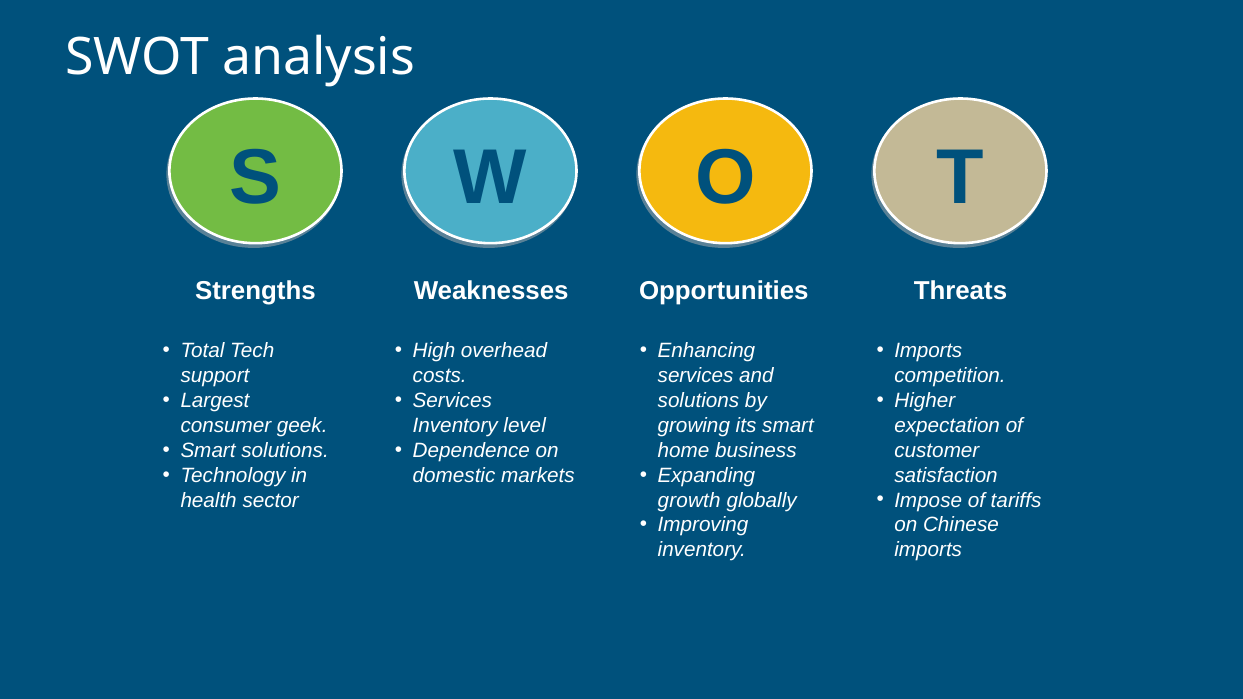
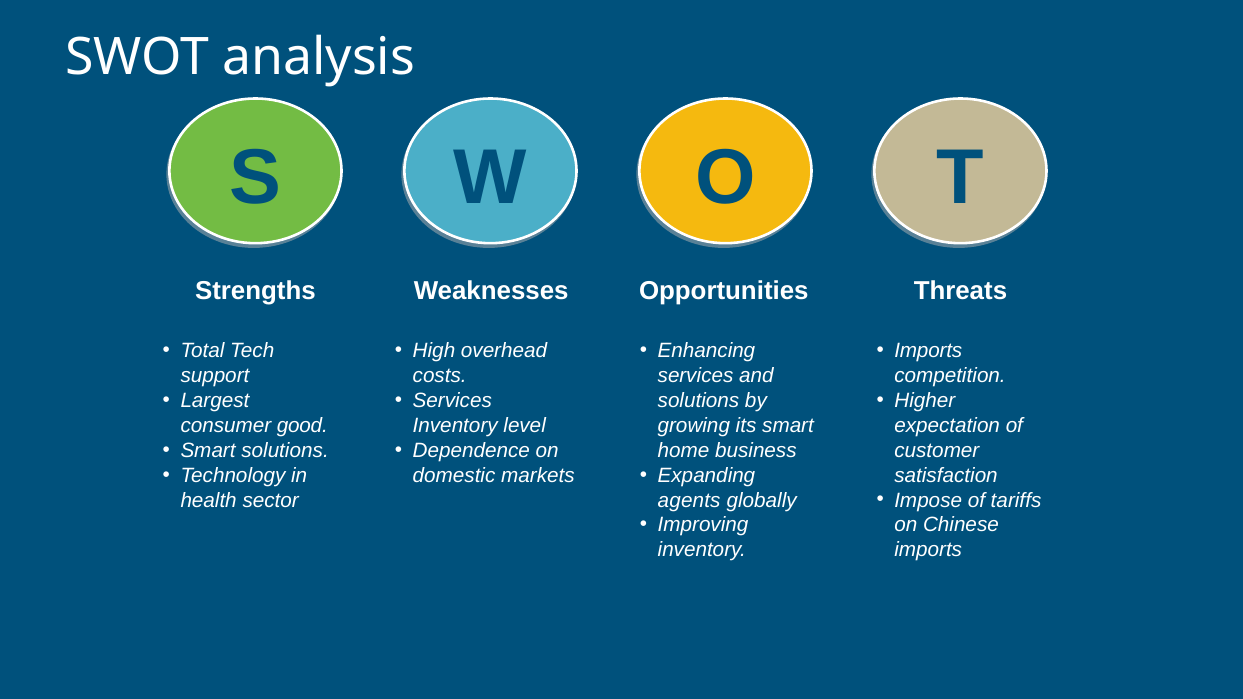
geek: geek -> good
growth: growth -> agents
